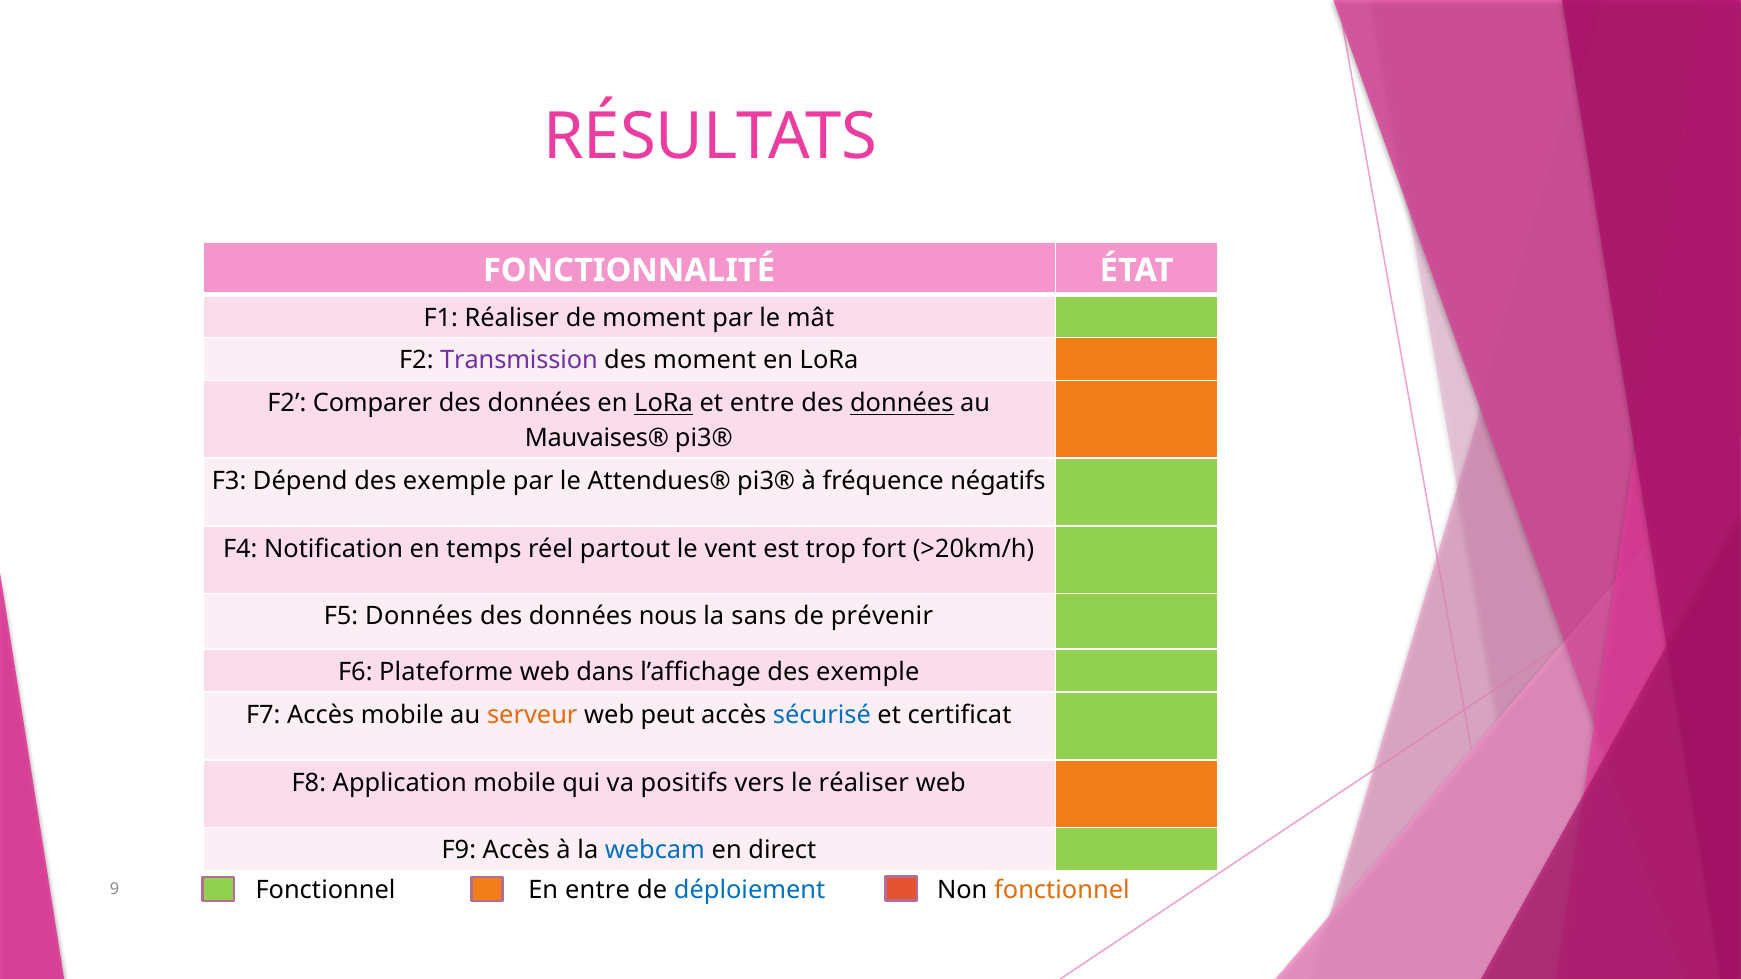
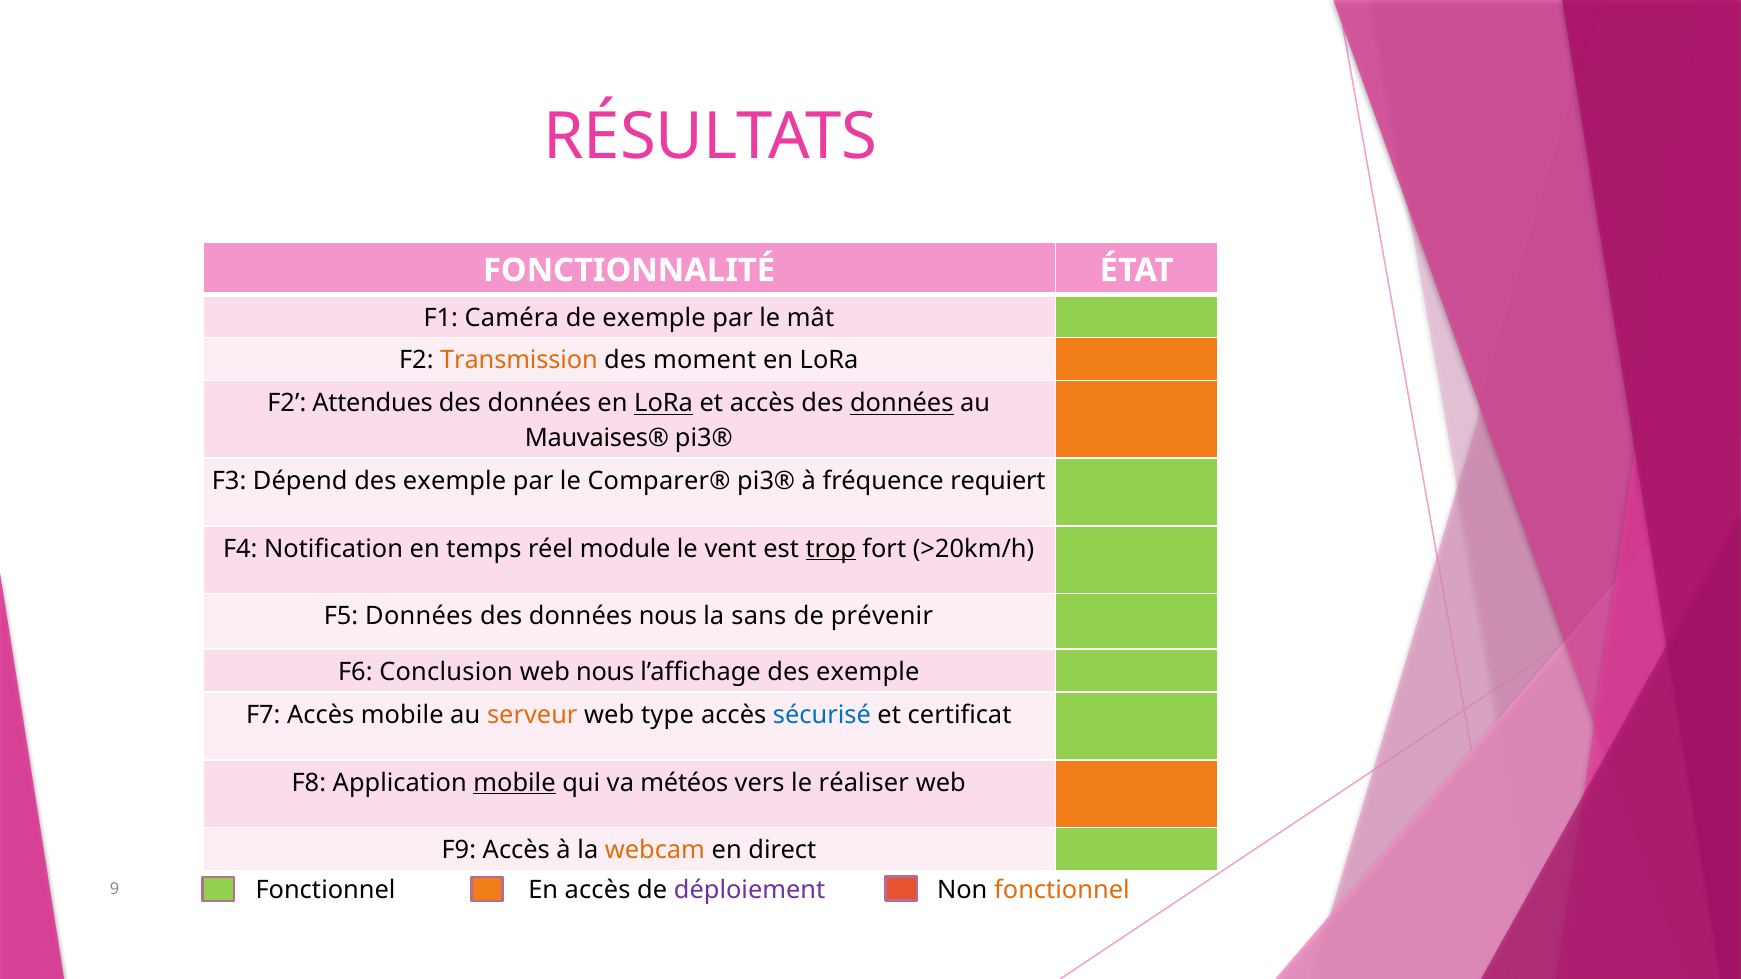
F1 Réaliser: Réaliser -> Caméra
de moment: moment -> exemple
Transmission colour: purple -> orange
Comparer: Comparer -> Attendues
et entre: entre -> accès
Attendues®: Attendues® -> Comparer®
négatifs: négatifs -> requiert
partout: partout -> module
trop underline: none -> present
Plateforme: Plateforme -> Conclusion
web dans: dans -> nous
peut: peut -> type
mobile at (515, 783) underline: none -> present
positifs: positifs -> météos
webcam colour: blue -> orange
En entre: entre -> accès
déploiement colour: blue -> purple
